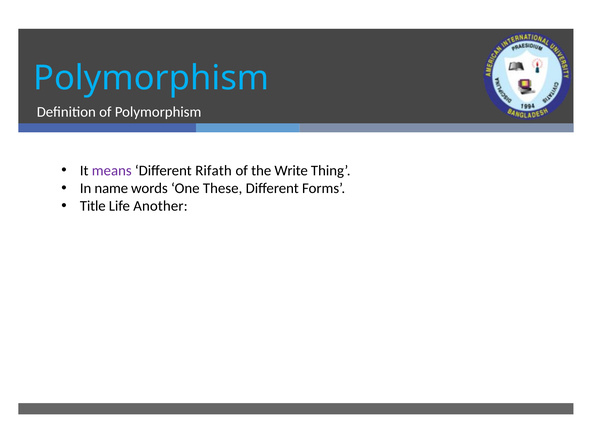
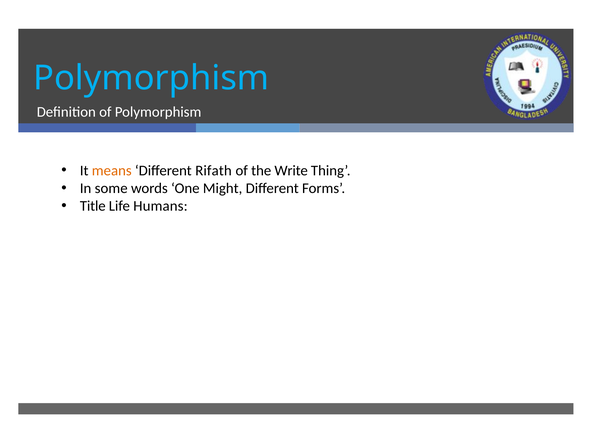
means colour: purple -> orange
name: name -> some
These: These -> Might
Another: Another -> Humans
